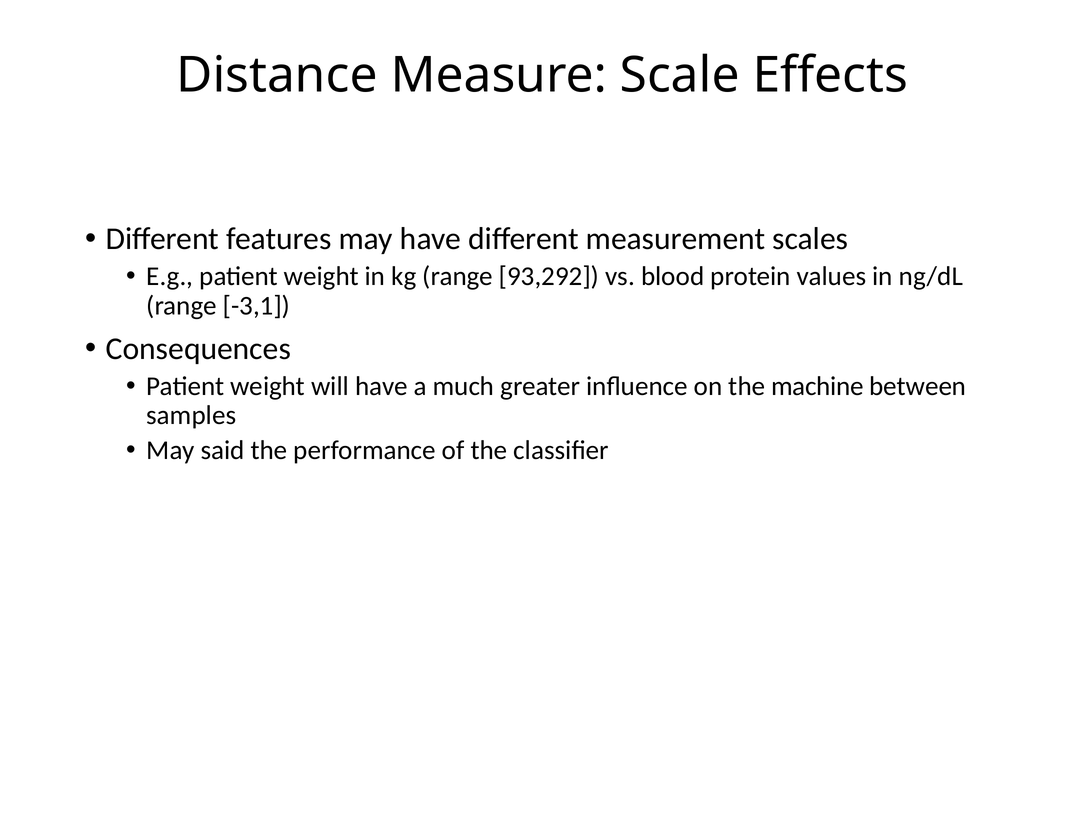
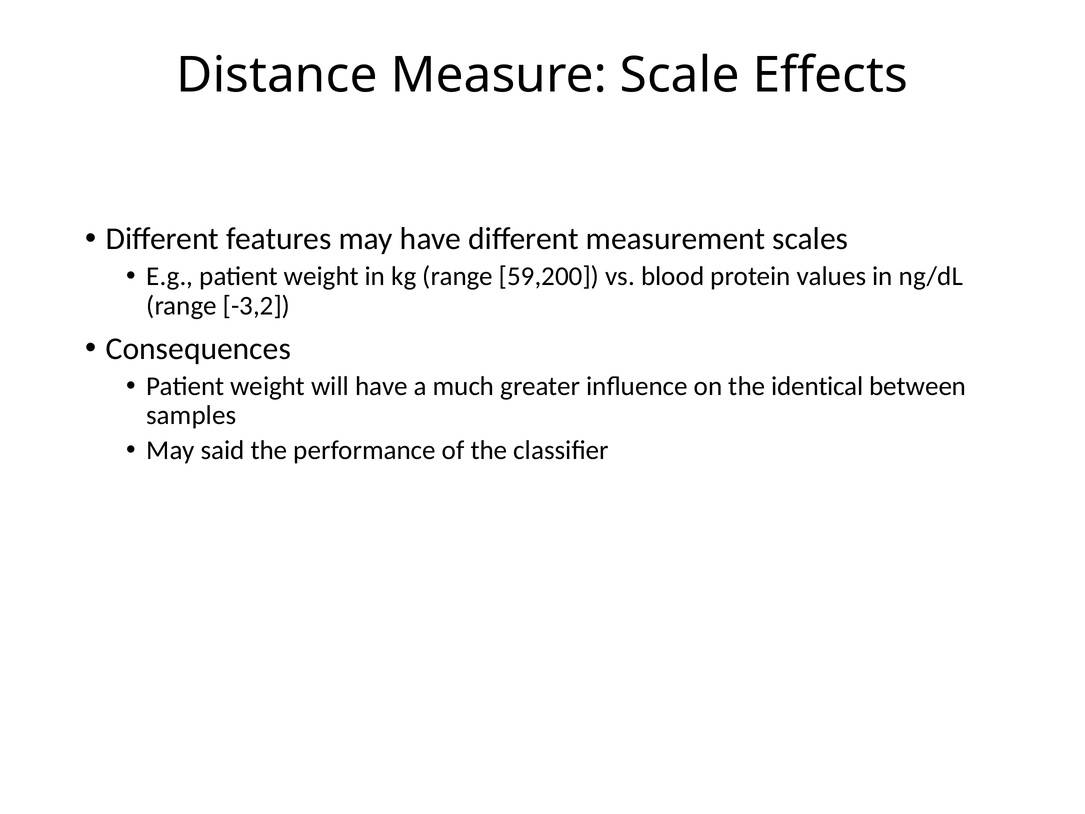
93,292: 93,292 -> 59,200
-3,1: -3,1 -> -3,2
machine: machine -> identical
